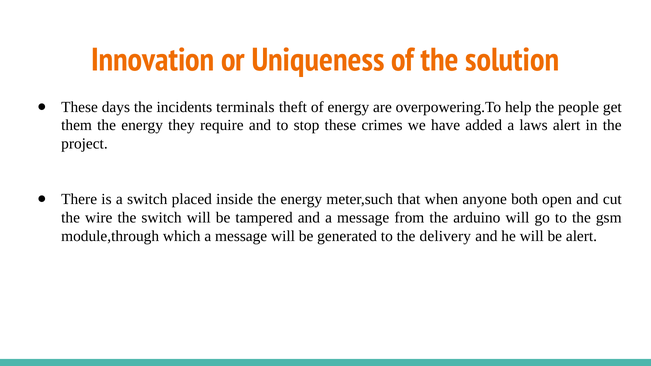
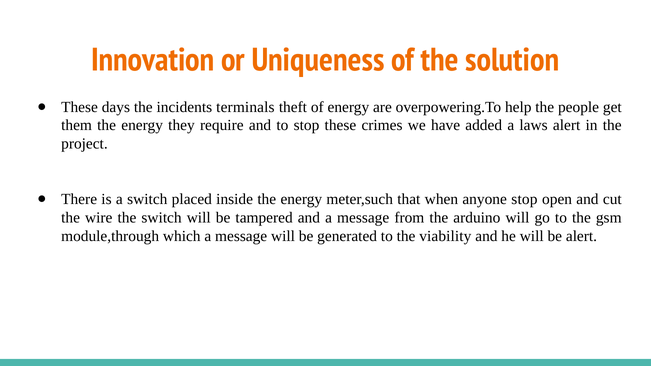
anyone both: both -> stop
delivery: delivery -> viability
